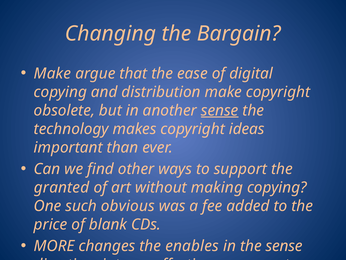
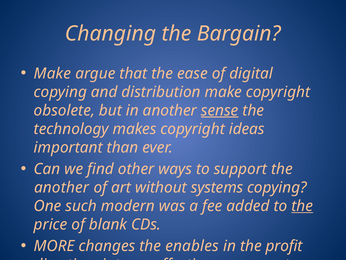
granted at (62, 187): granted -> another
making: making -> systems
obvious: obvious -> modern
the at (302, 206) underline: none -> present
the sense: sense -> profit
